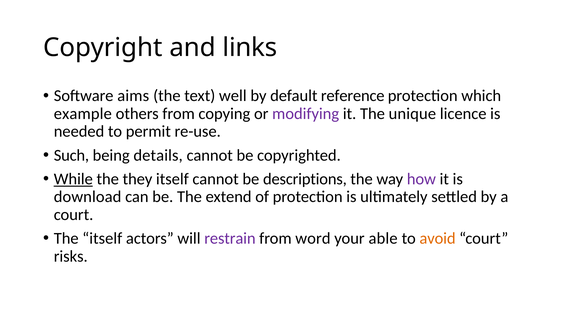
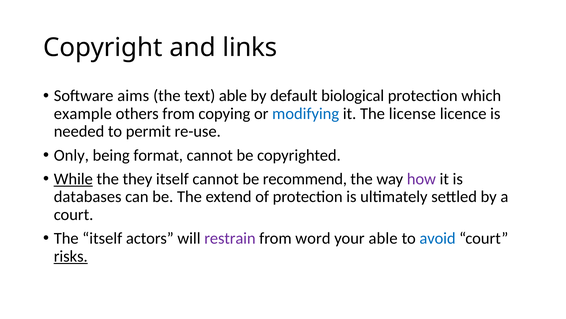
text well: well -> able
reference: reference -> biological
modifying colour: purple -> blue
unique: unique -> license
Such: Such -> Only
details: details -> format
descriptions: descriptions -> recommend
download: download -> databases
avoid colour: orange -> blue
risks underline: none -> present
